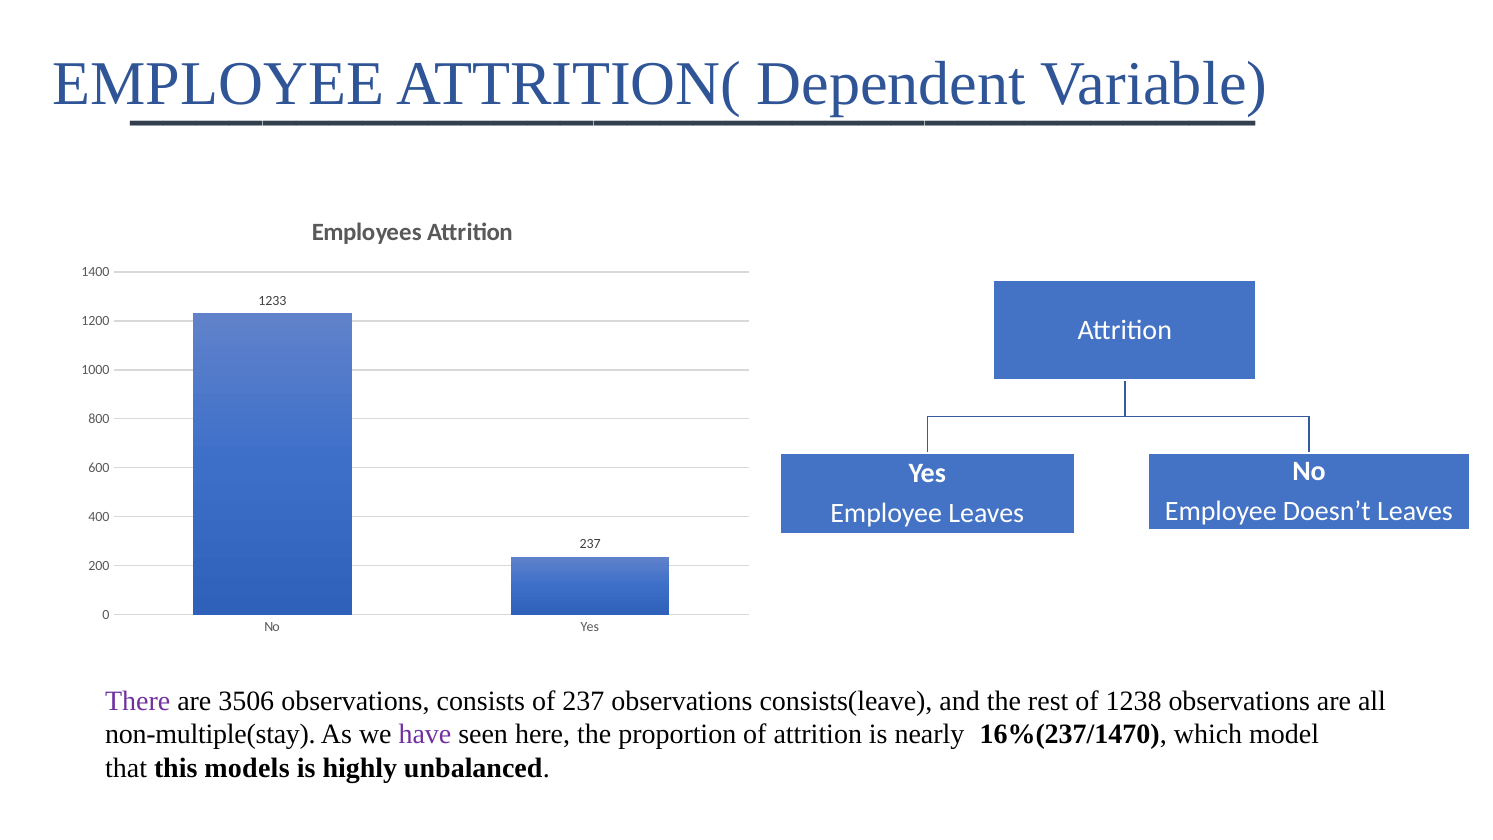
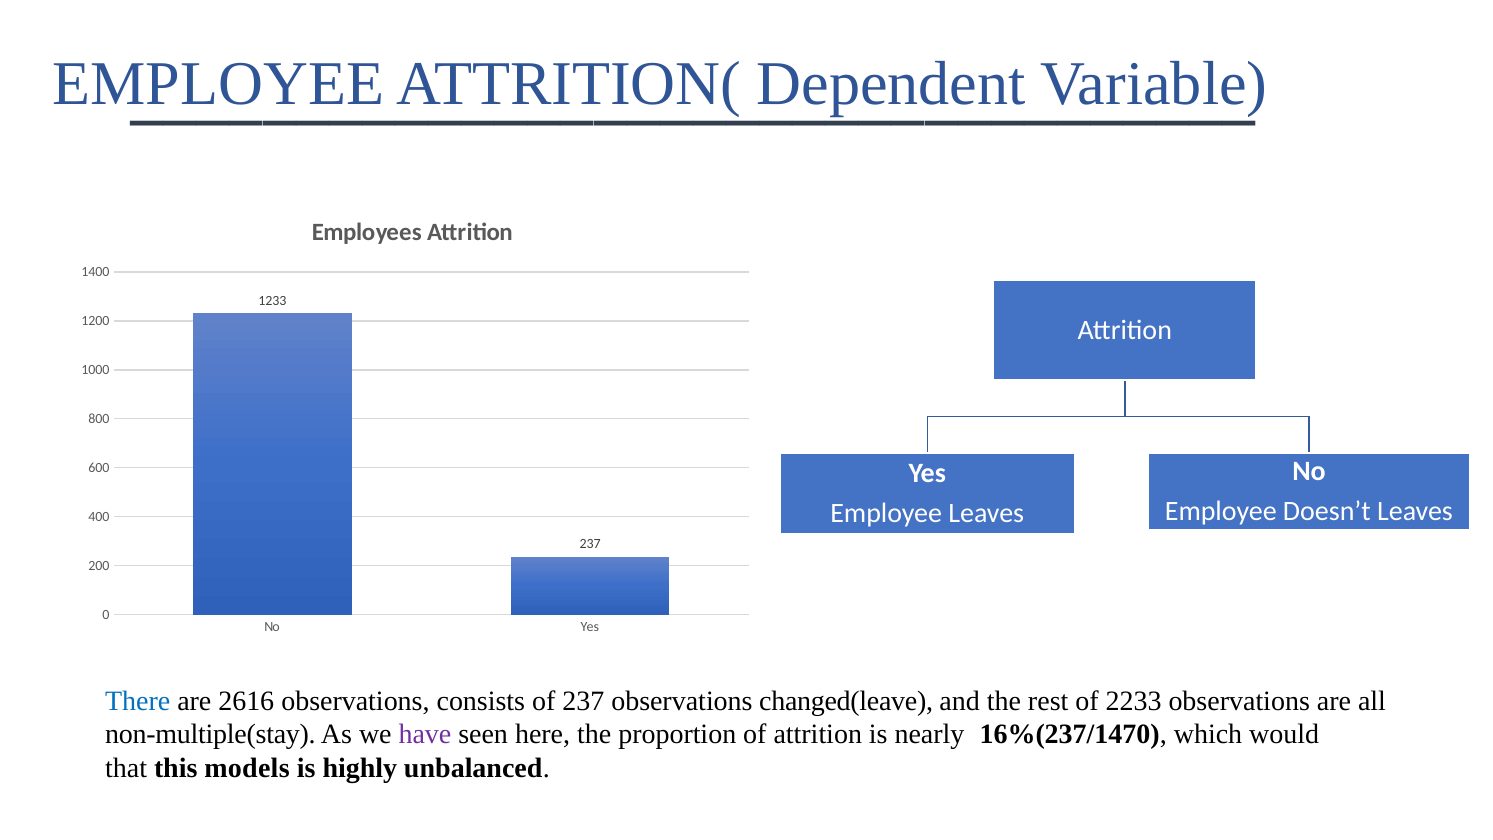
There colour: purple -> blue
3506: 3506 -> 2616
consists(leave: consists(leave -> changed(leave
1238: 1238 -> 2233
model: model -> would
